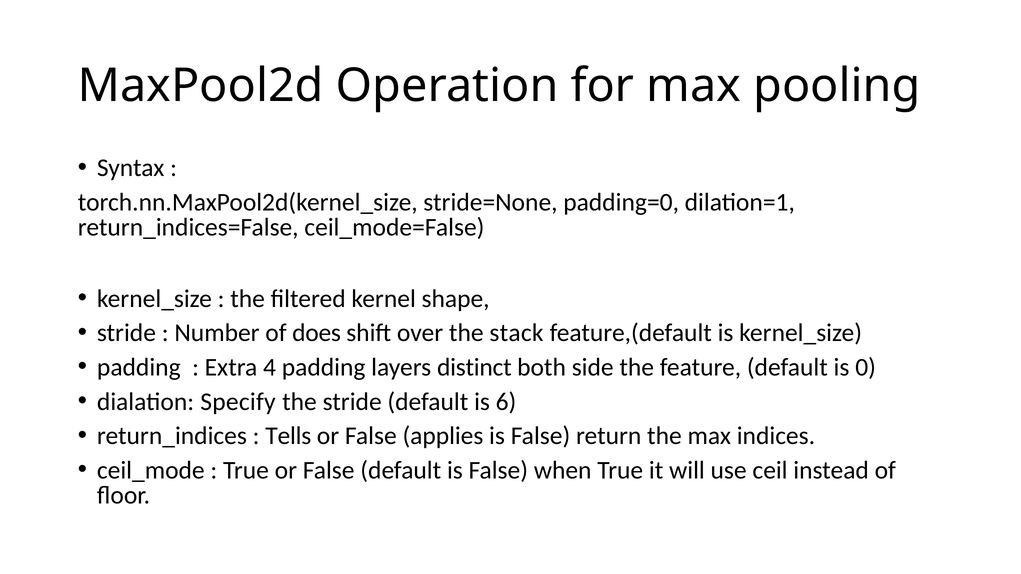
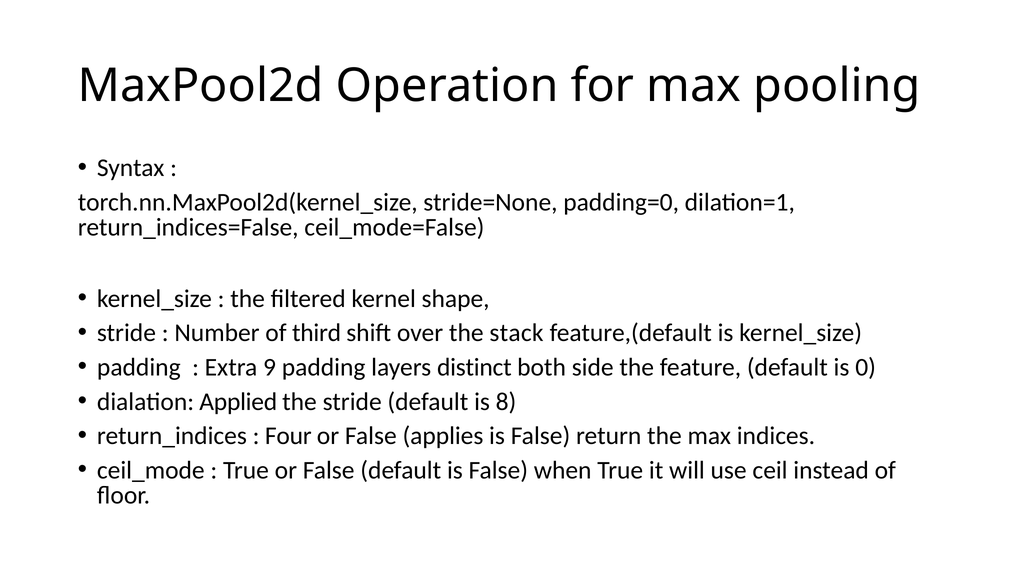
does: does -> third
4: 4 -> 9
Specify: Specify -> Applied
6: 6 -> 8
Tells: Tells -> Four
